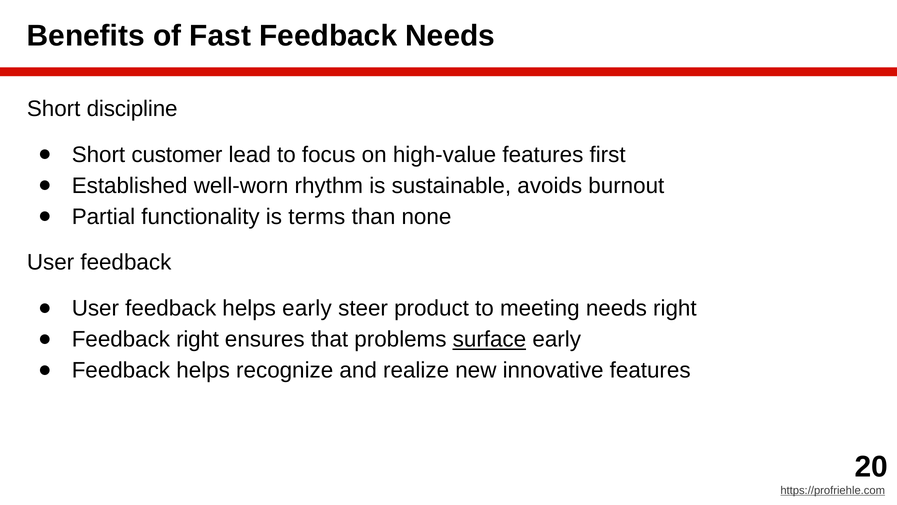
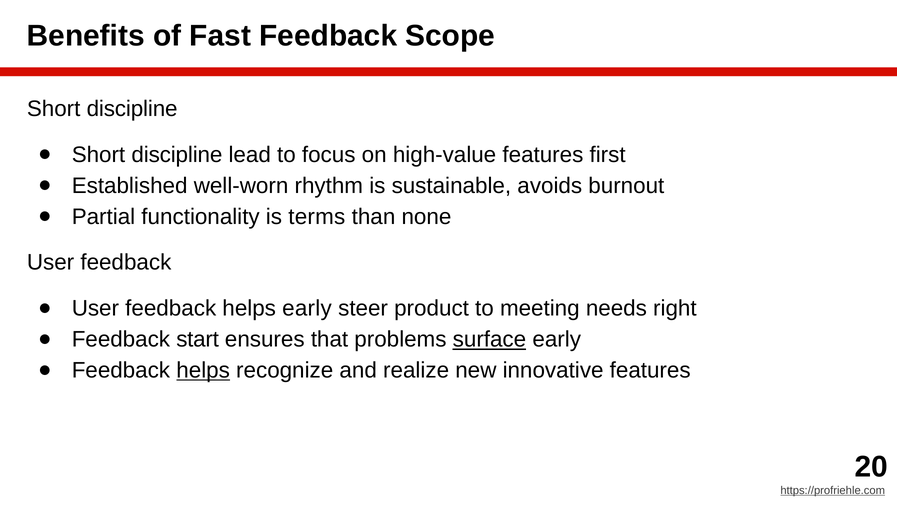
Feedback Needs: Needs -> Scope
customer at (177, 155): customer -> discipline
Feedback right: right -> start
helps at (203, 370) underline: none -> present
